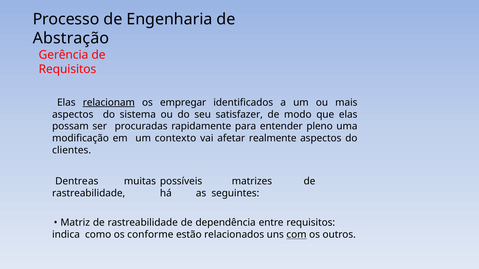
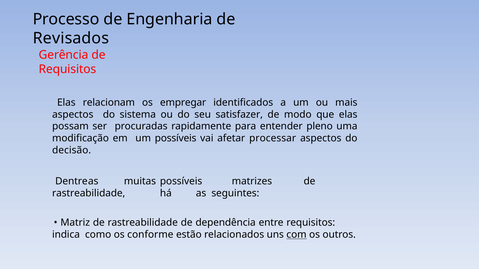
Abstração: Abstração -> Revisados
relacionam underline: present -> none
um contexto: contexto -> possíveis
realmente: realmente -> processar
clientes: clientes -> decisão
